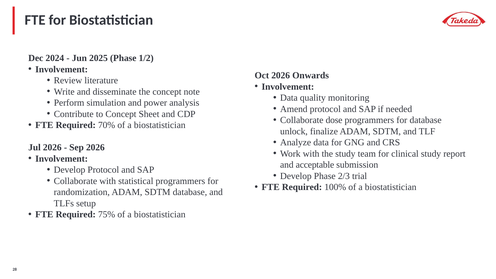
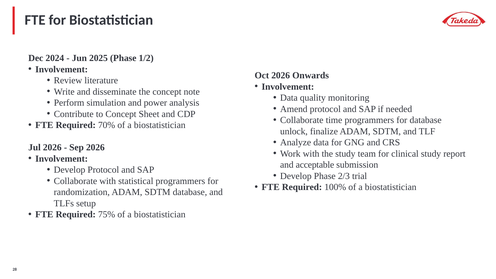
dose: dose -> time
